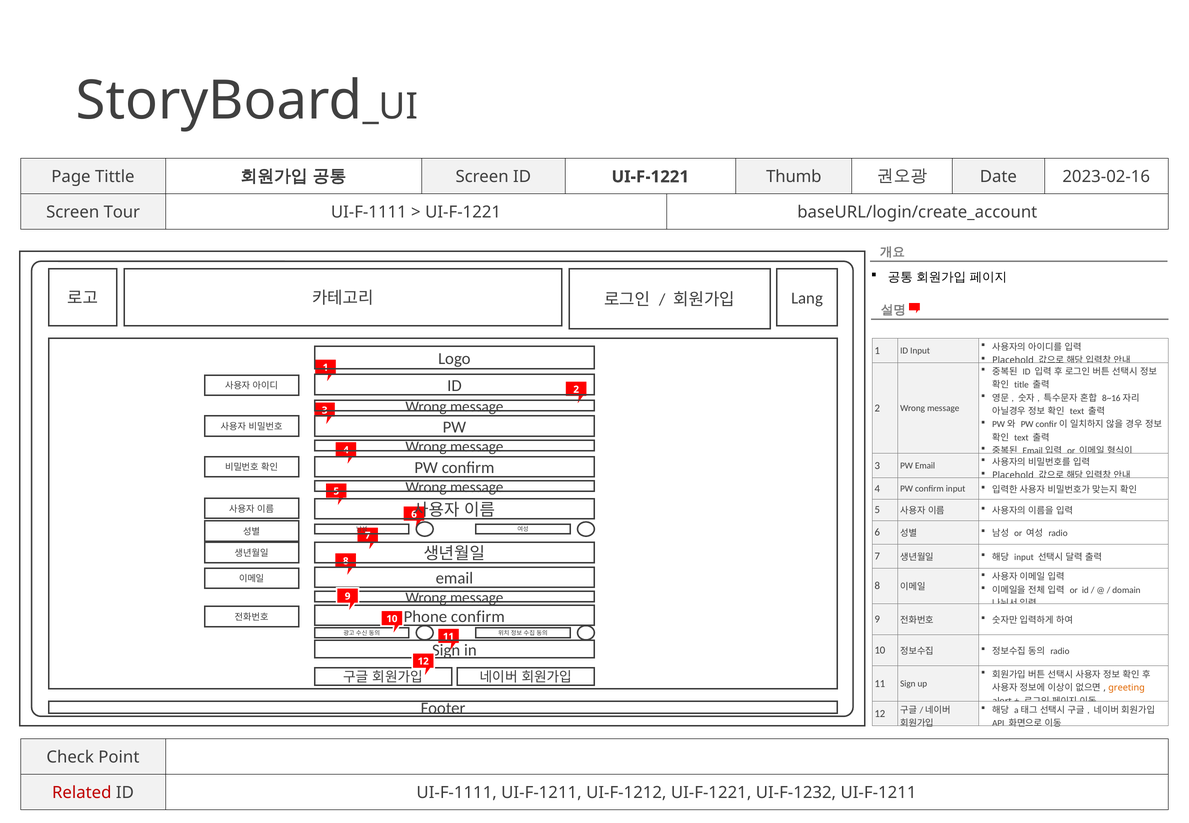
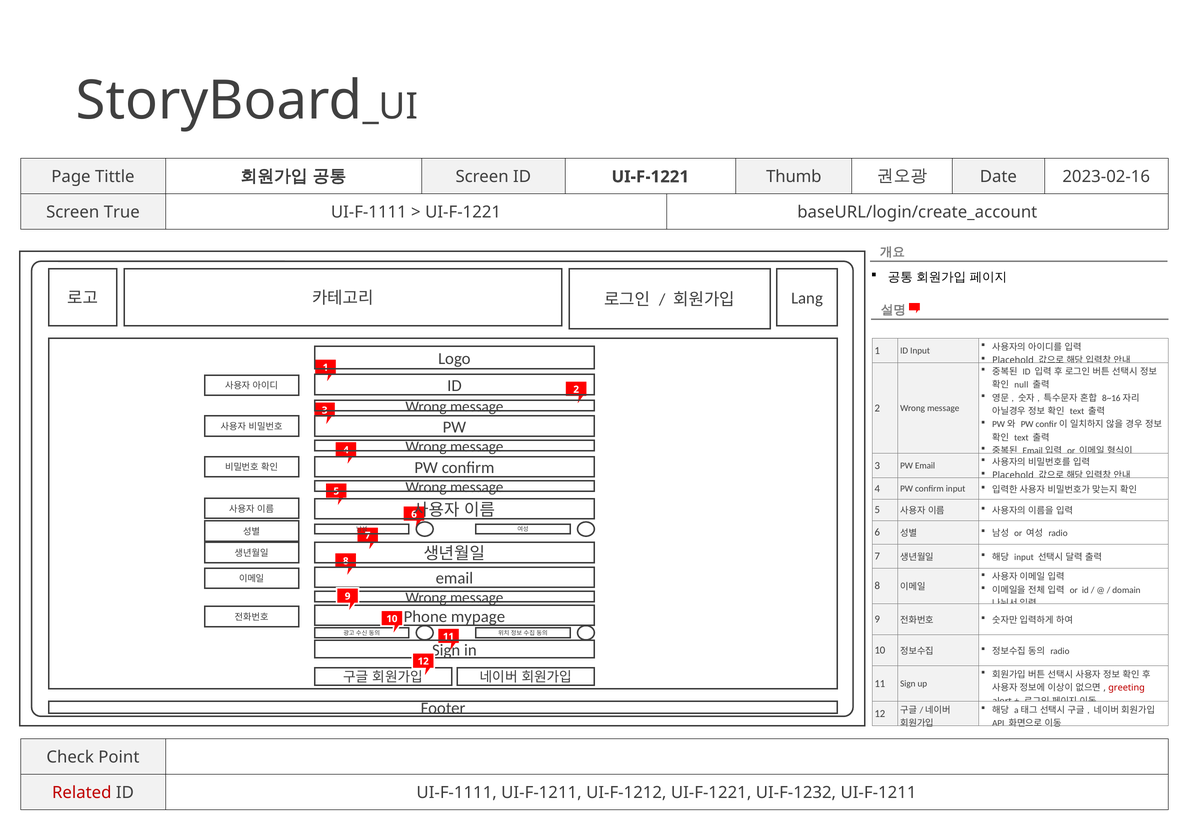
Tour: Tour -> True
title: title -> null
Phone confirm: confirm -> mypage
greeting colour: orange -> red
